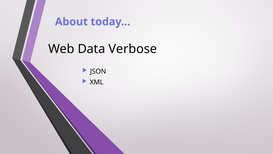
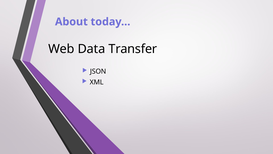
Verbose: Verbose -> Transfer
